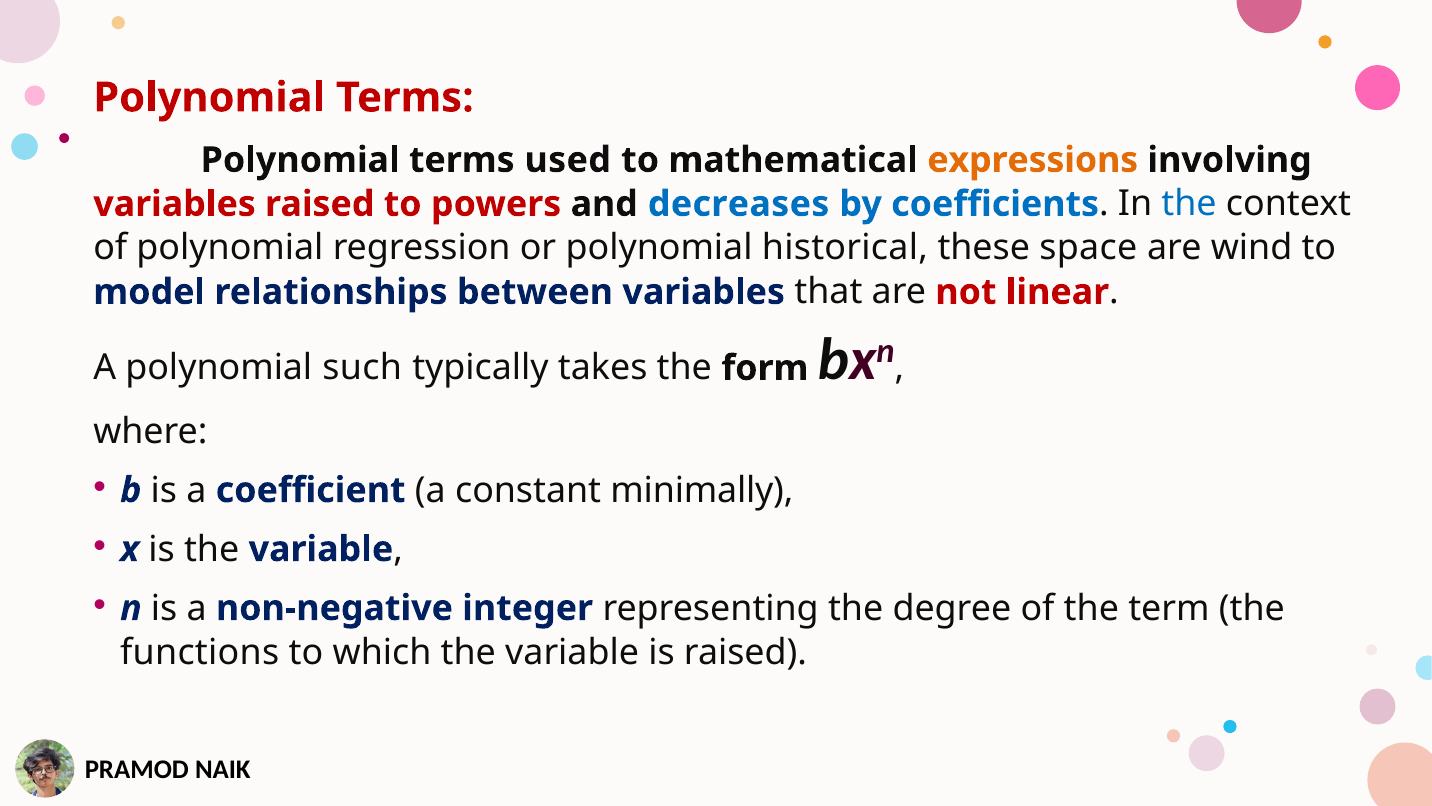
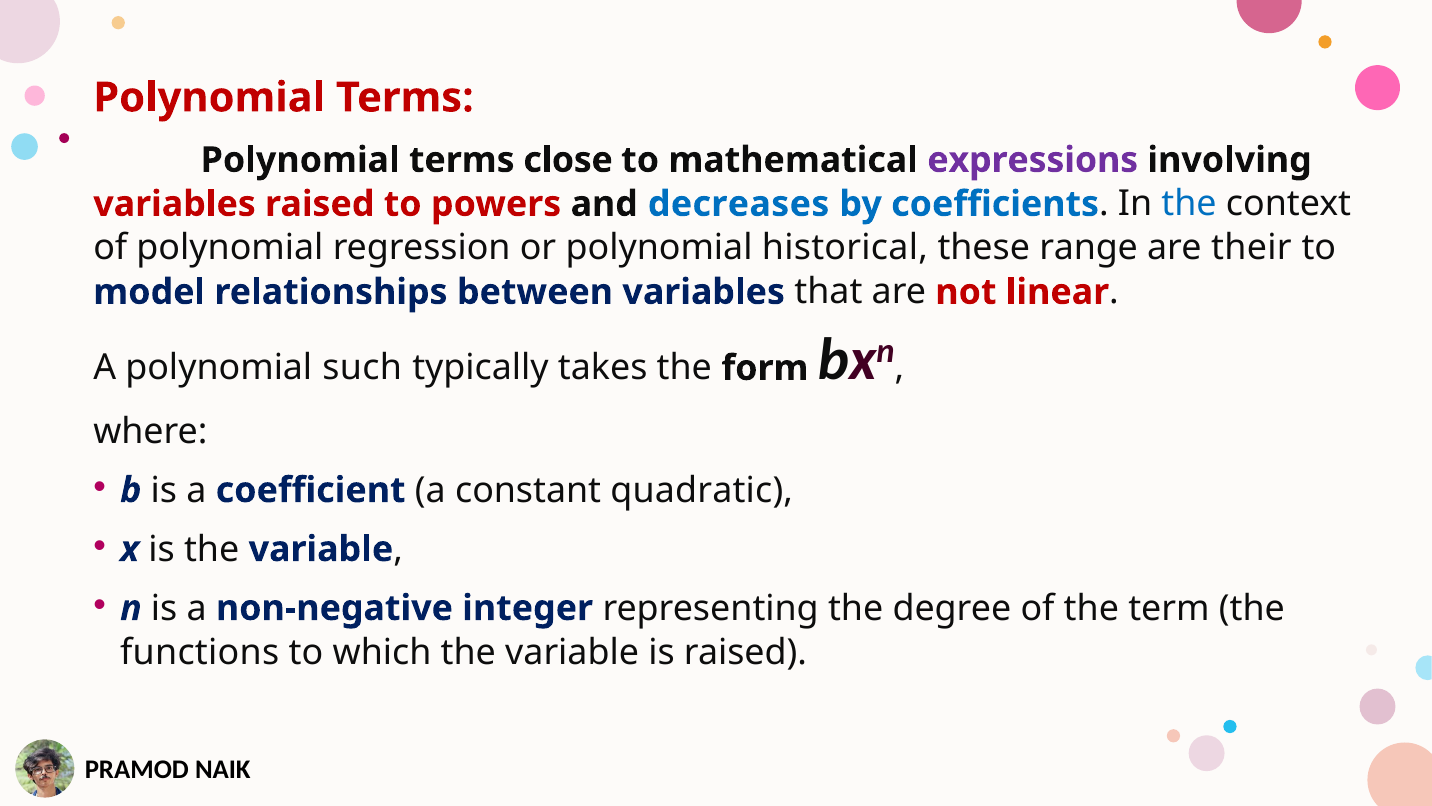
used: used -> close
expressions colour: orange -> purple
space: space -> range
wind: wind -> their
minimally: minimally -> quadratic
